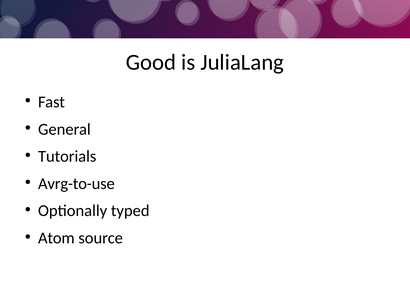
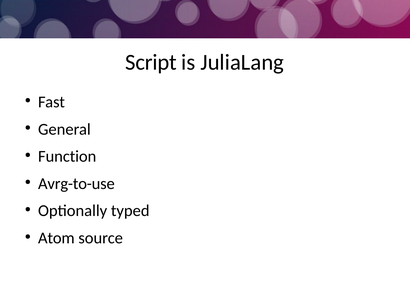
Good: Good -> Script
Tutorials: Tutorials -> Function
